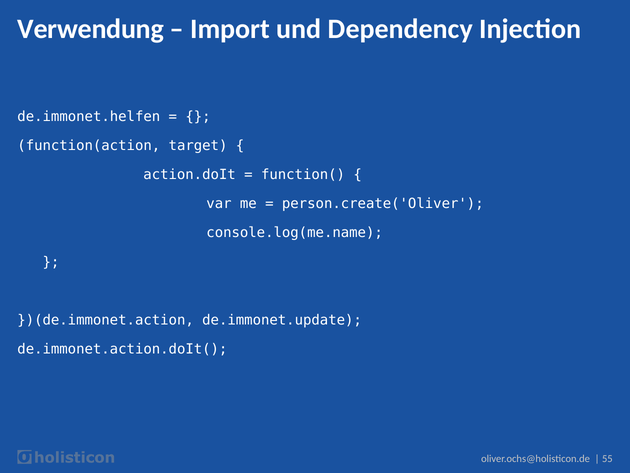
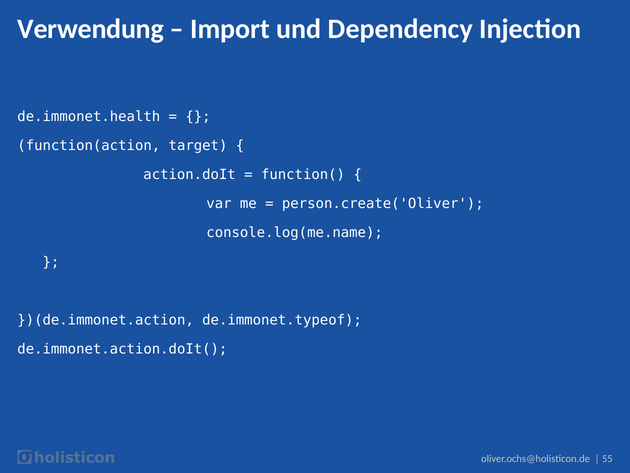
de.immonet.helfen: de.immonet.helfen -> de.immonet.health
de.immonet.update: de.immonet.update -> de.immonet.typeof
